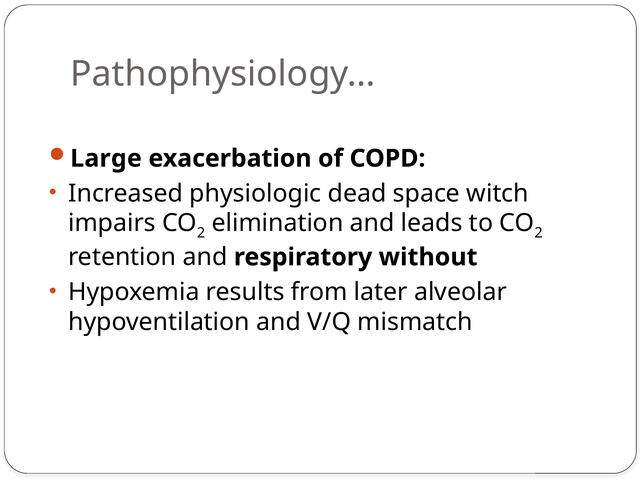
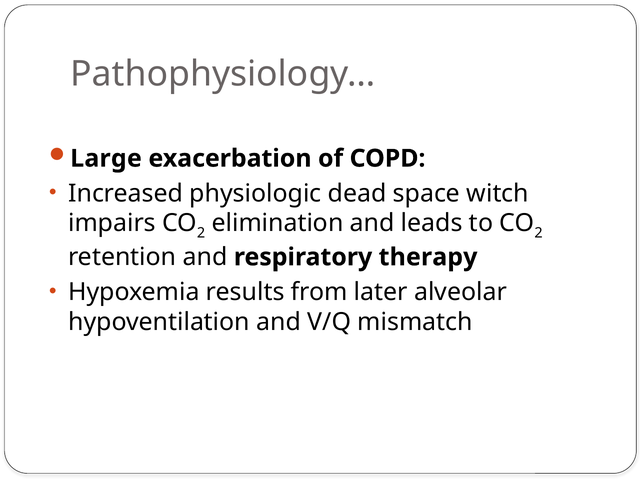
without: without -> therapy
